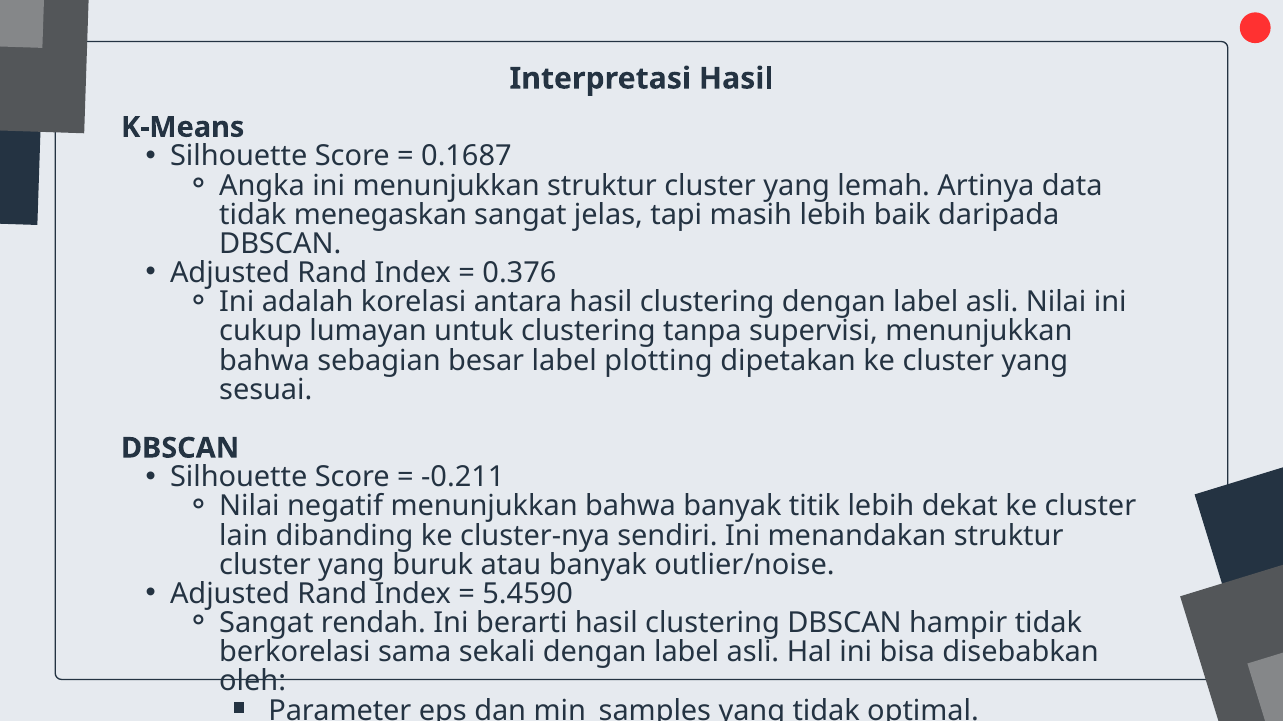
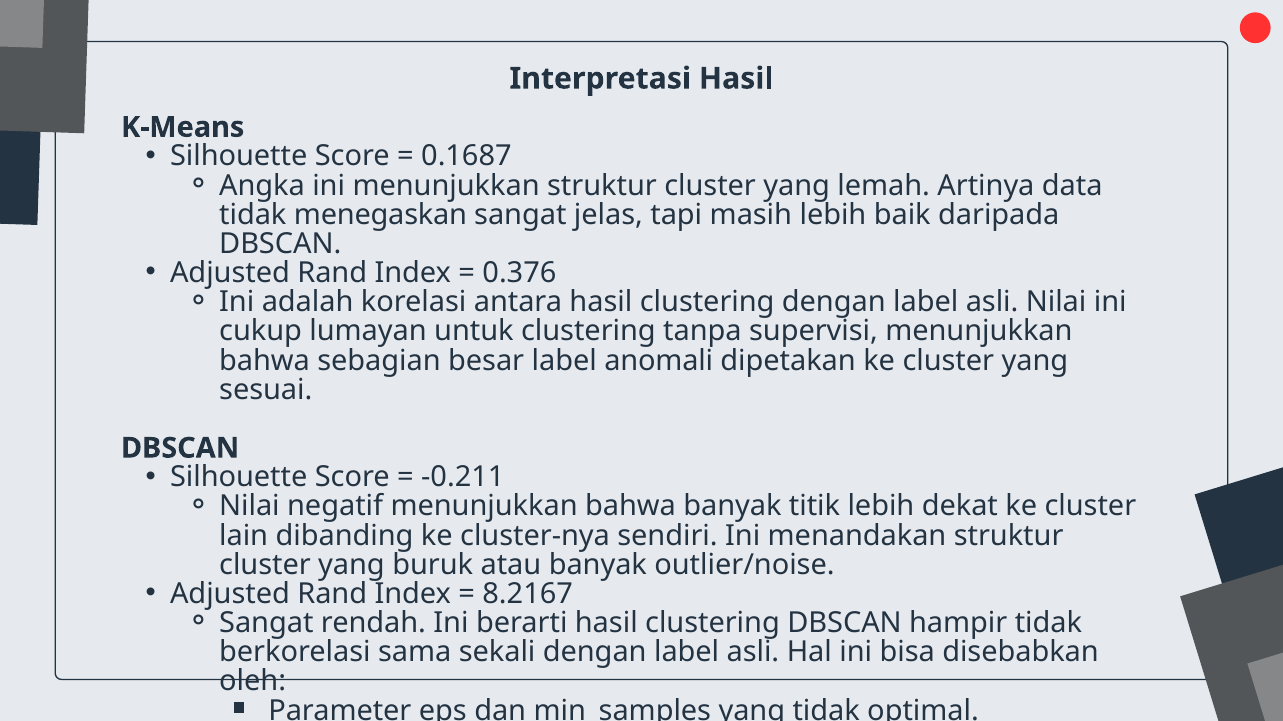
plotting: plotting -> anomali
5.4590: 5.4590 -> 8.2167
